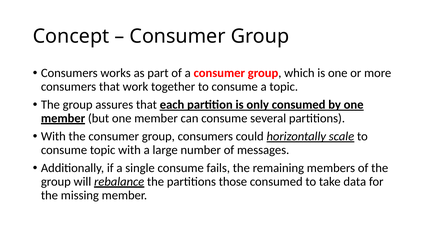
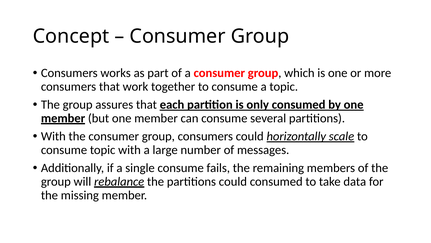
partitions those: those -> could
